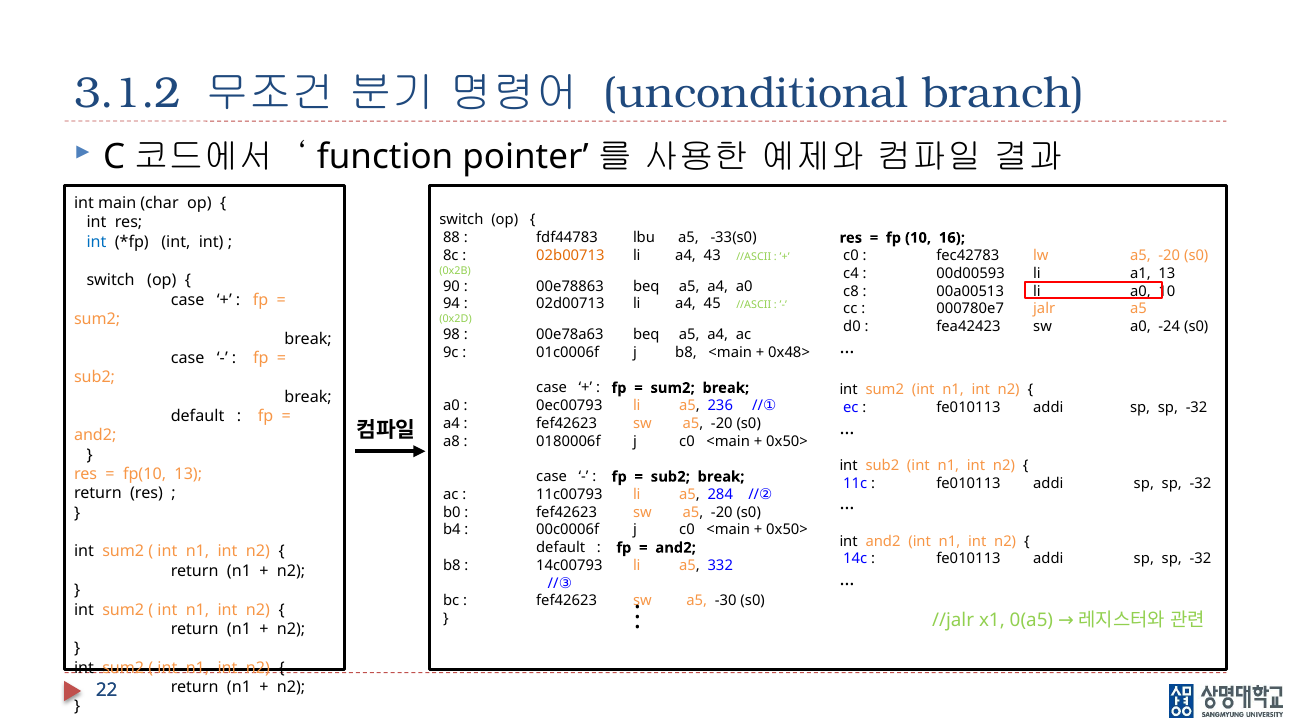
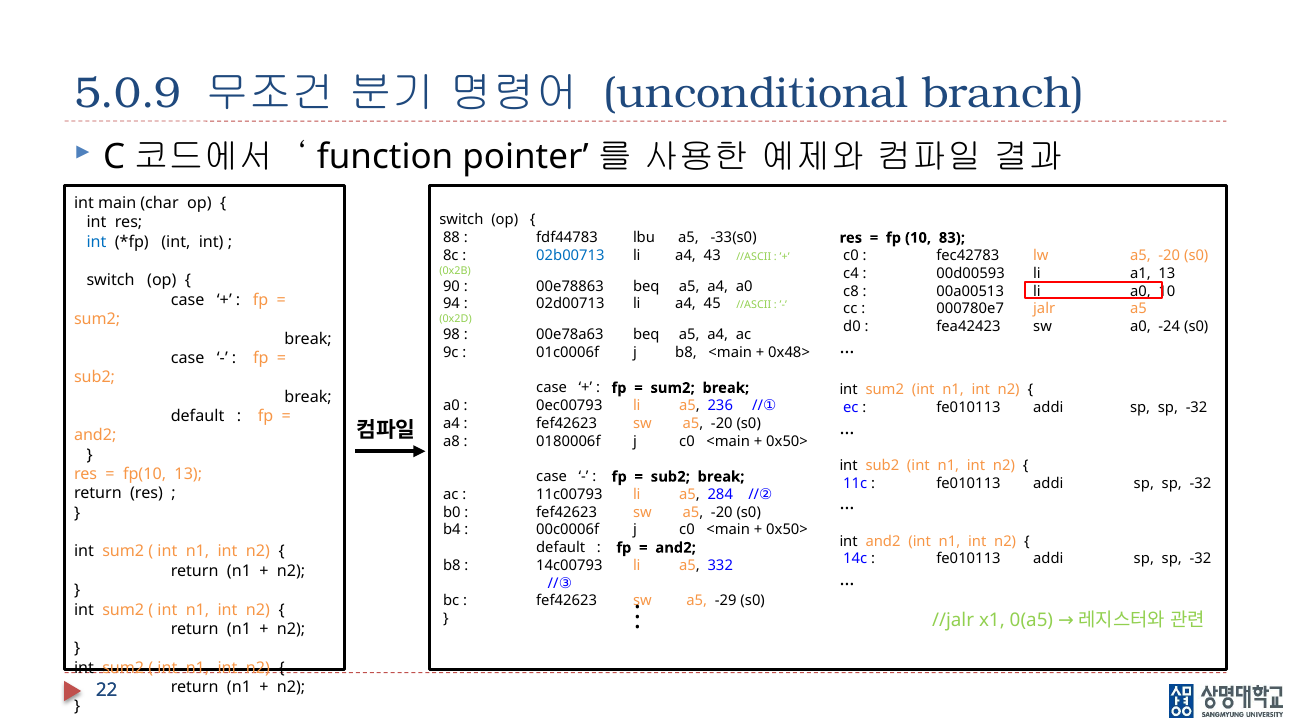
3.1.2: 3.1.2 -> 5.0.9
16: 16 -> 83
02b00713 colour: orange -> blue
-30: -30 -> -29
